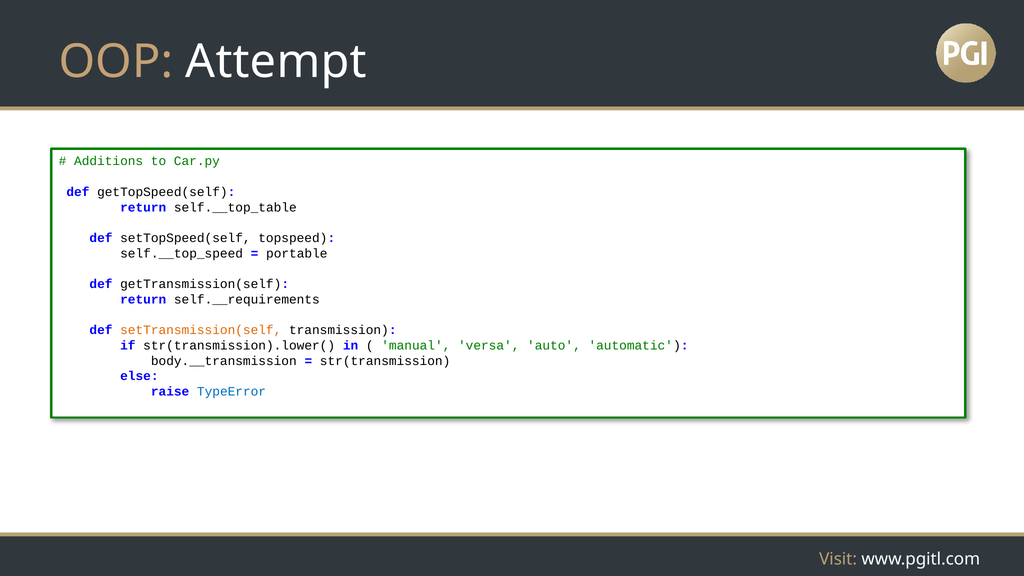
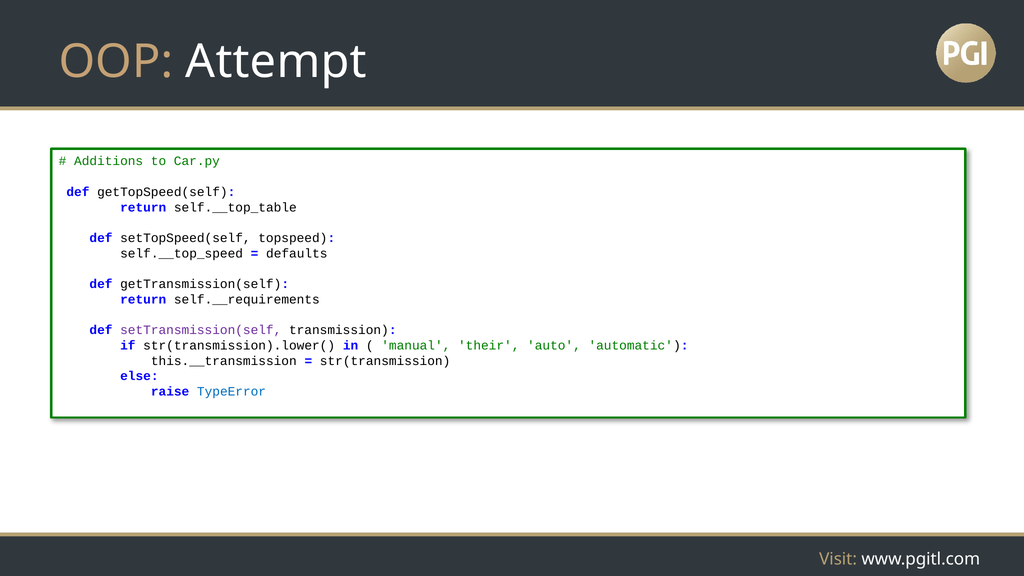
portable: portable -> defaults
setTransmission(self colour: orange -> purple
versa: versa -> their
body.__transmission: body.__transmission -> this.__transmission
